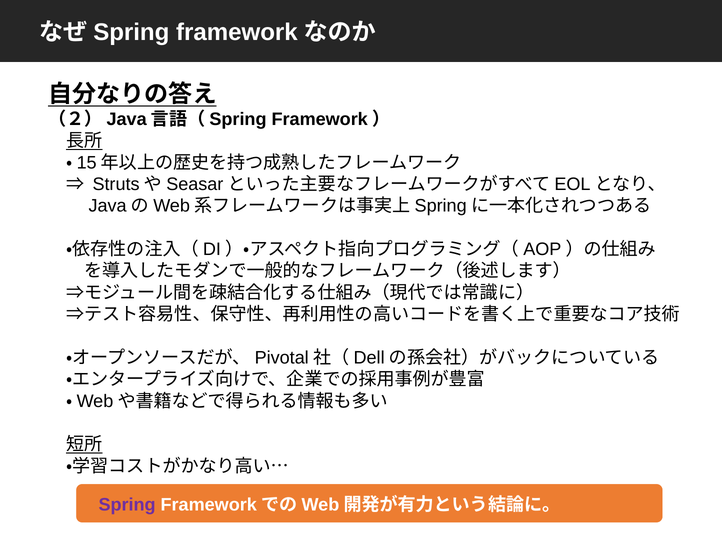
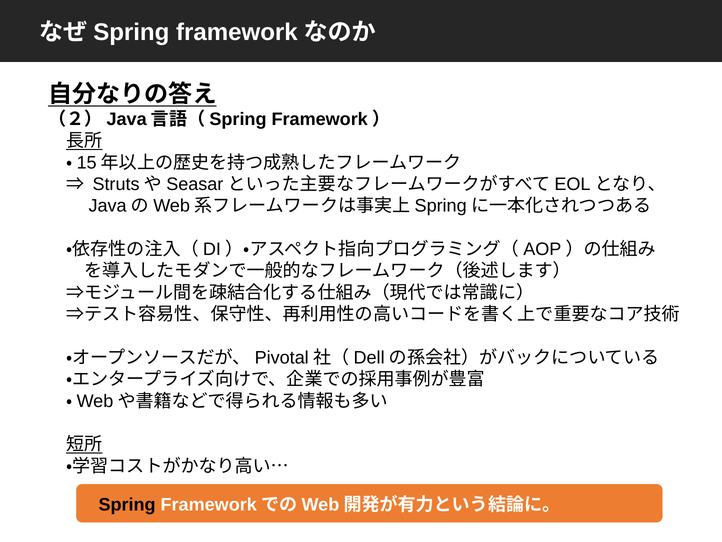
Spring colour: purple -> black
